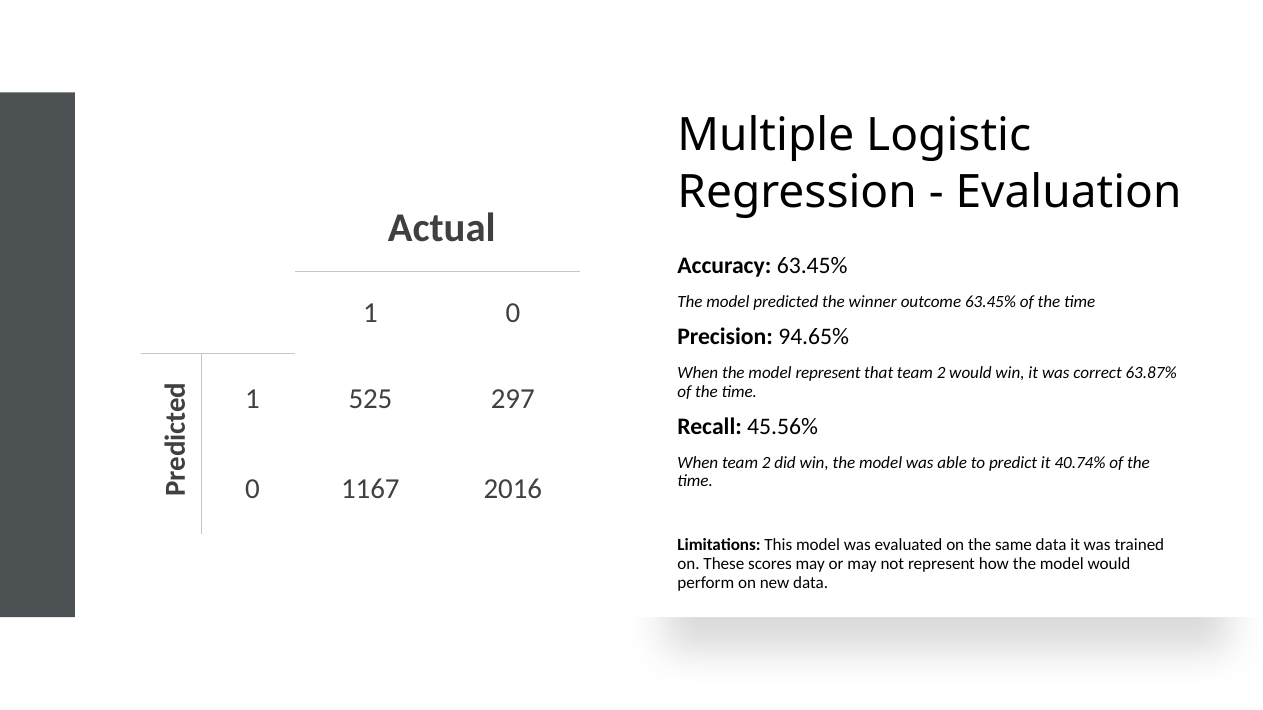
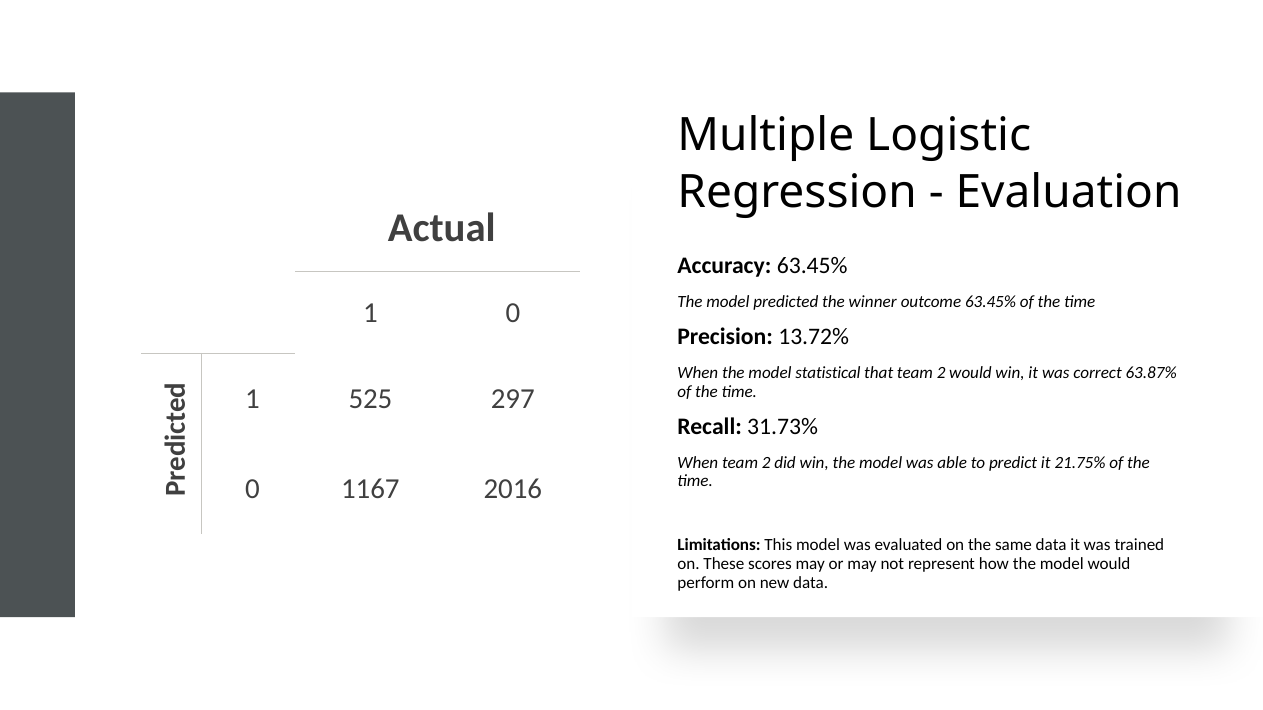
94.65%: 94.65% -> 13.72%
model represent: represent -> statistical
45.56%: 45.56% -> 31.73%
40.74%: 40.74% -> 21.75%
